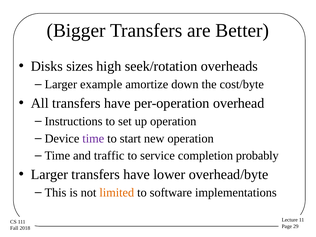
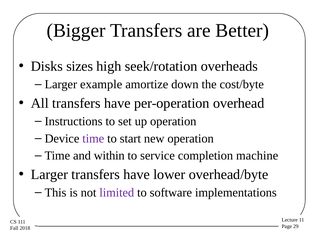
traffic: traffic -> within
probably: probably -> machine
limited colour: orange -> purple
